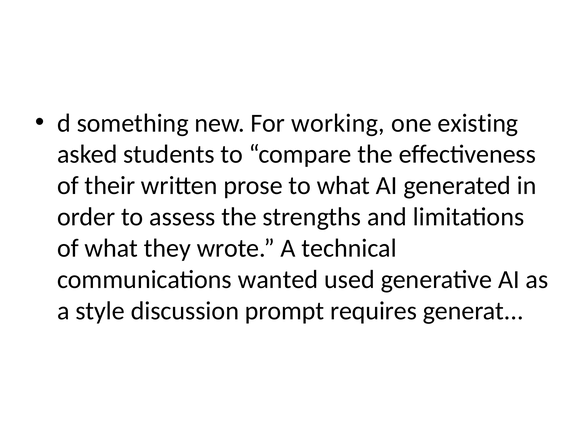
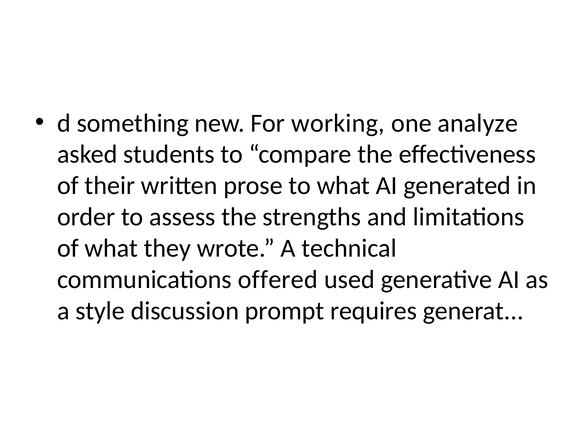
existing: existing -> analyze
wanted: wanted -> offered
